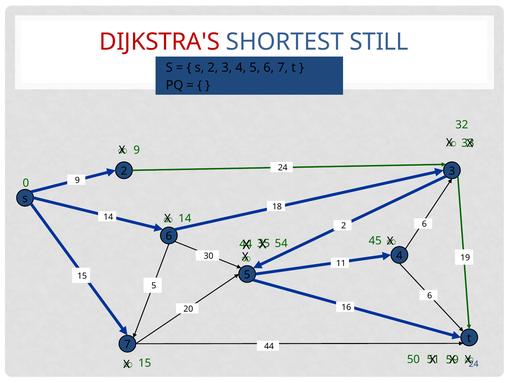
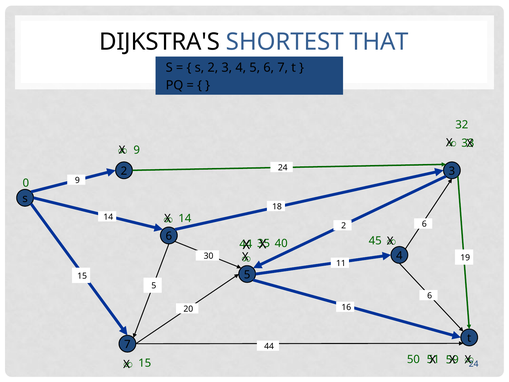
DIJKSTRA'S colour: red -> black
STILL: STILL -> THAT
54: 54 -> 40
